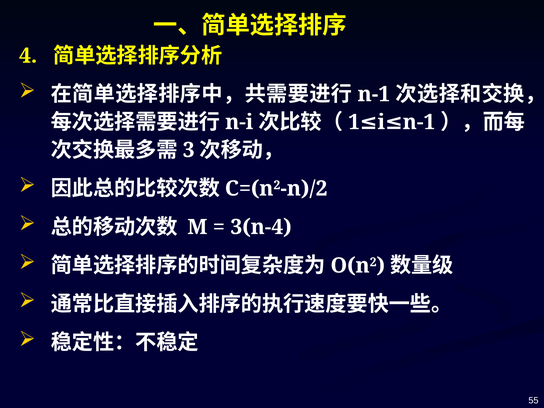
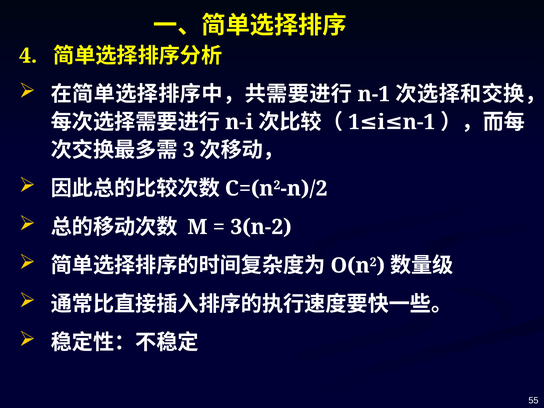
3(n-4: 3(n-4 -> 3(n-2
